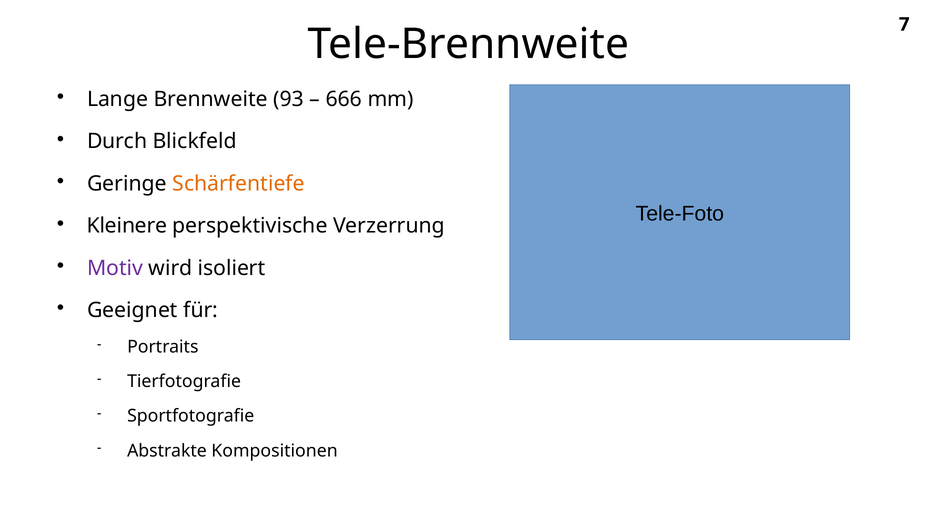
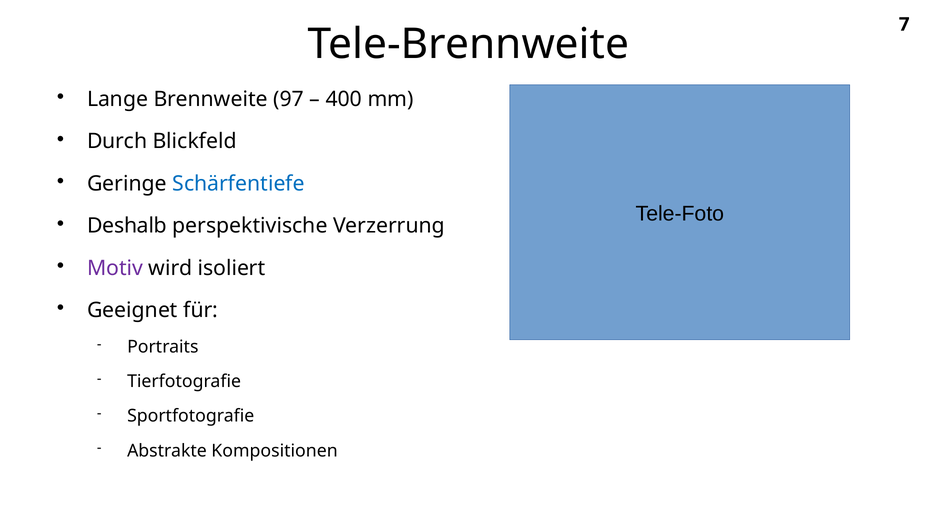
93: 93 -> 97
666: 666 -> 400
Schärfentiefe colour: orange -> blue
Kleinere: Kleinere -> Deshalb
